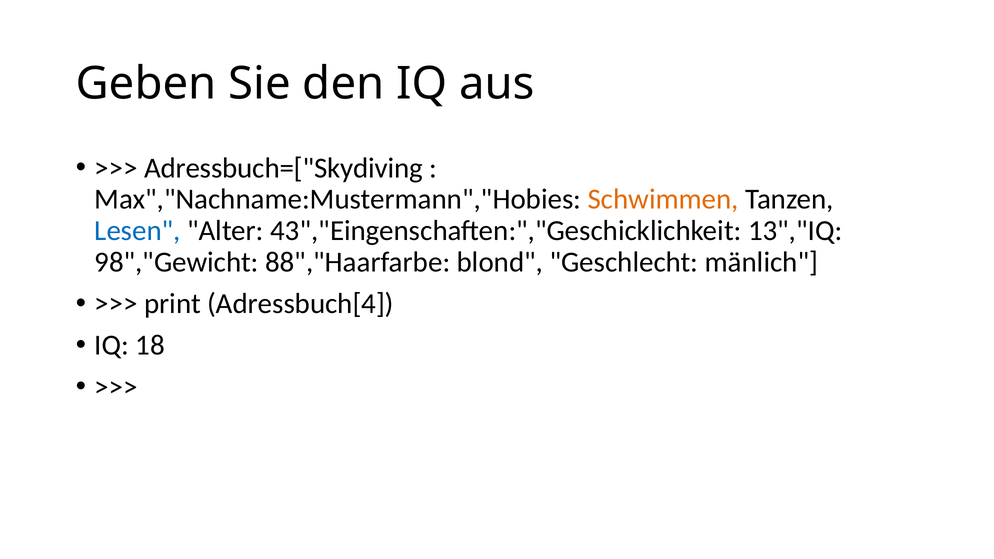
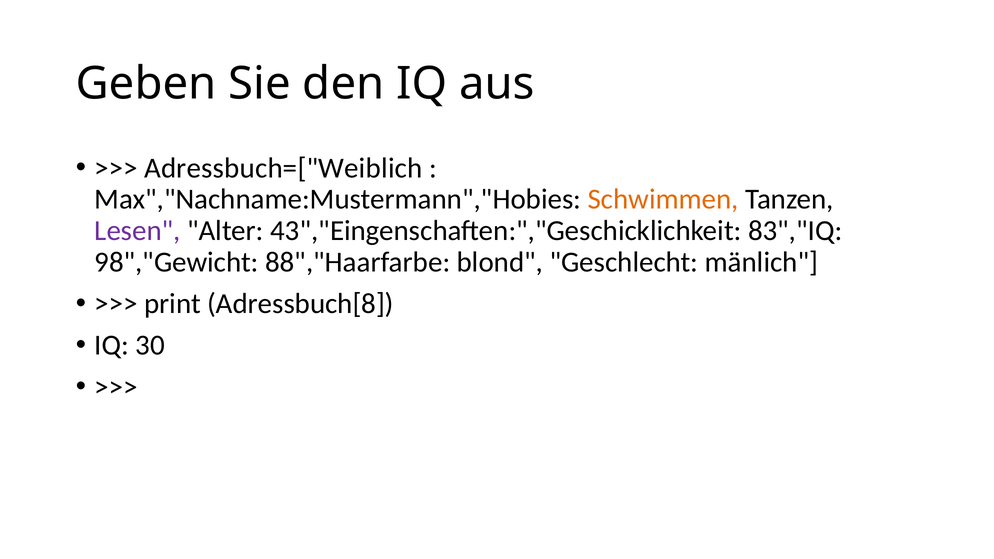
Adressbuch=["Skydiving: Adressbuch=["Skydiving -> Adressbuch=["Weiblich
Lesen colour: blue -> purple
13","IQ: 13","IQ -> 83","IQ
Adressbuch[4: Adressbuch[4 -> Adressbuch[8
18: 18 -> 30
